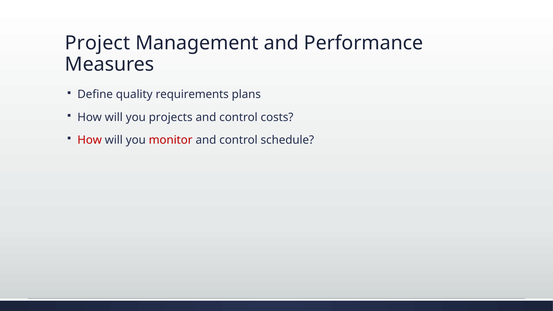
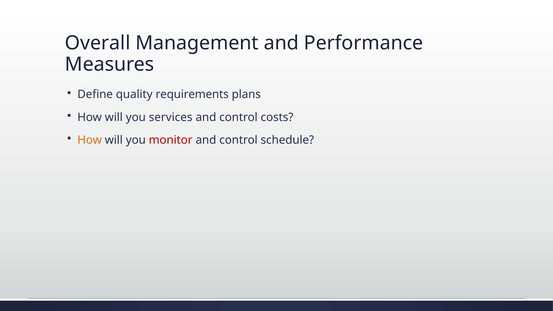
Project: Project -> Overall
projects: projects -> services
How at (90, 140) colour: red -> orange
